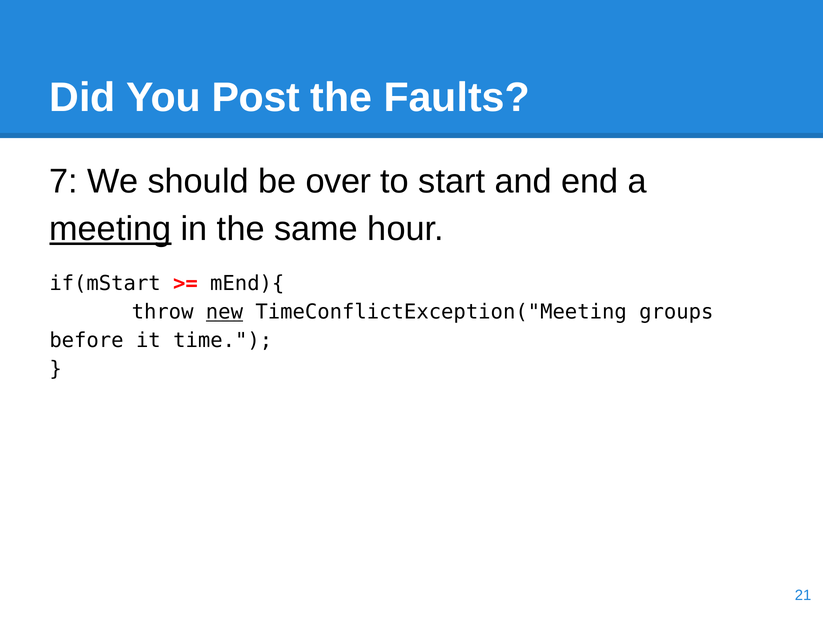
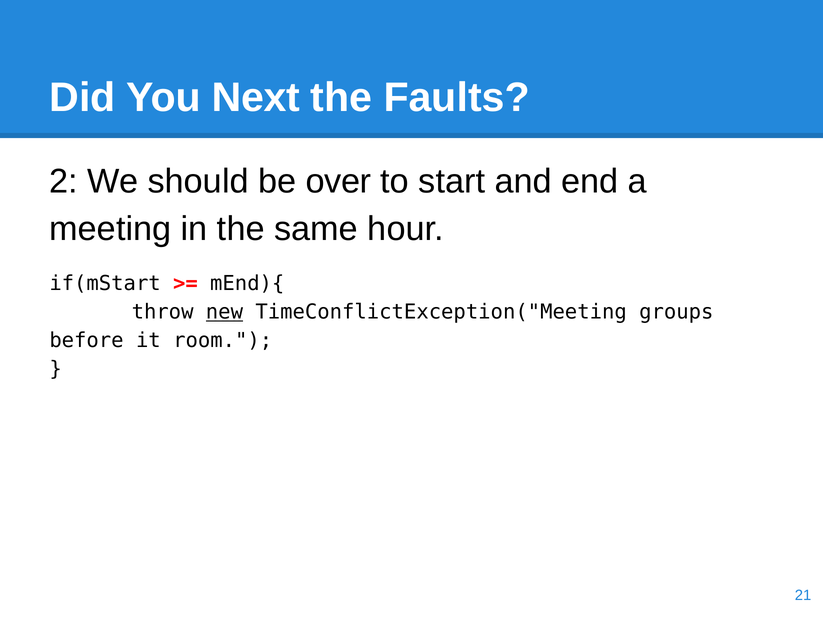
Post: Post -> Next
7: 7 -> 2
meeting underline: present -> none
time: time -> room
